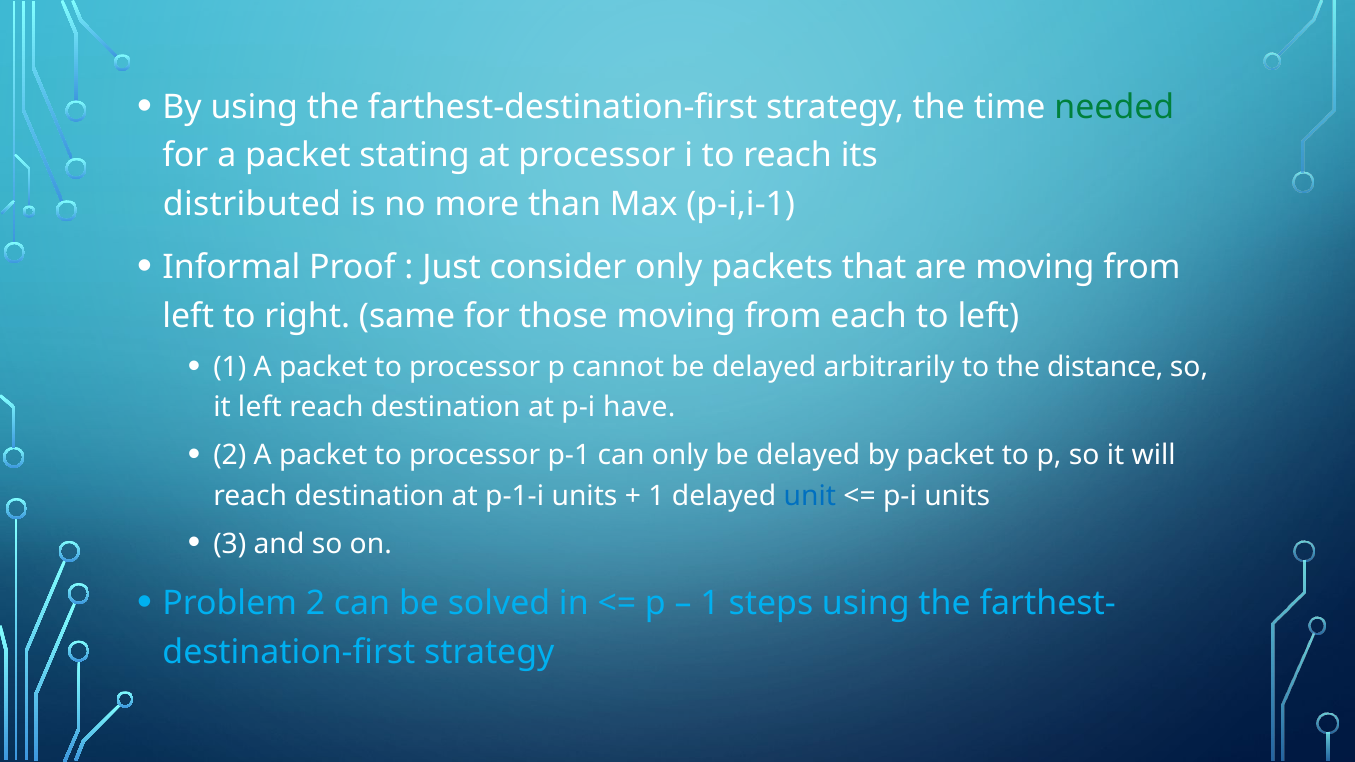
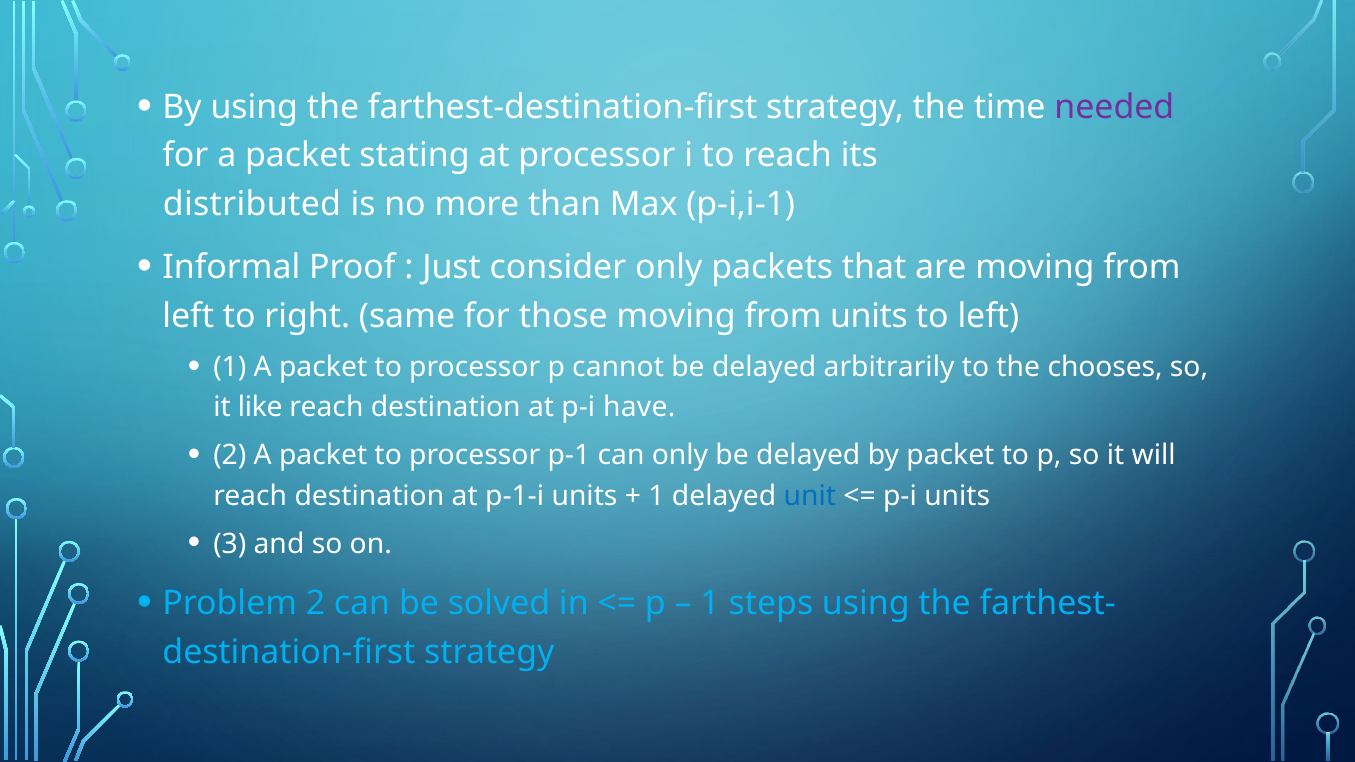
needed colour: green -> purple
from each: each -> units
distance: distance -> chooses
it left: left -> like
